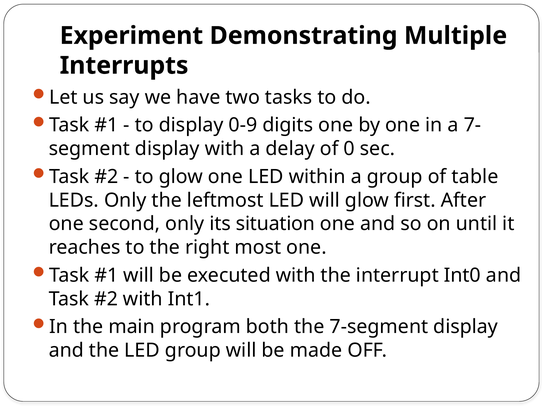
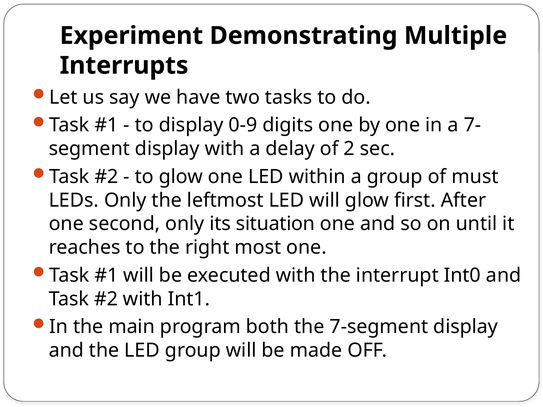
0: 0 -> 2
table: table -> must
